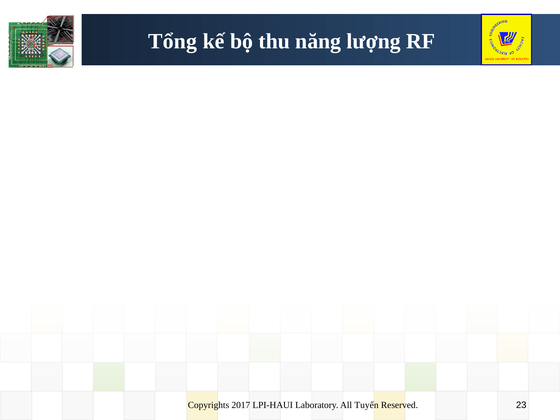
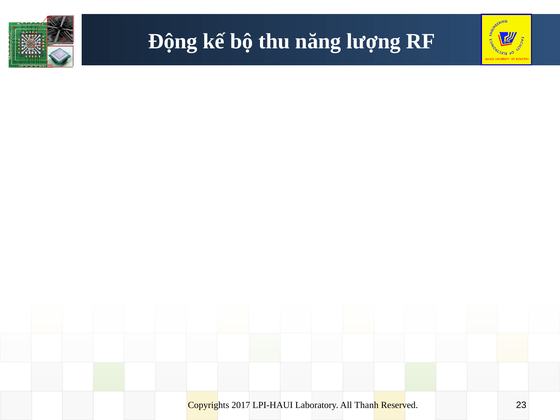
Tổng: Tổng -> Động
Tuyến: Tuyến -> Thanh
